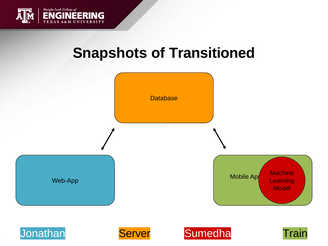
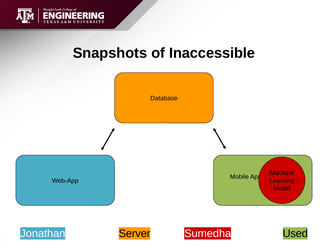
Transitioned: Transitioned -> Inaccessible
Train: Train -> Used
